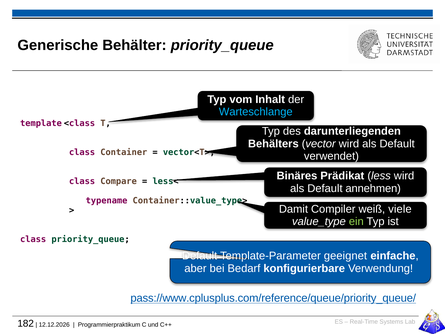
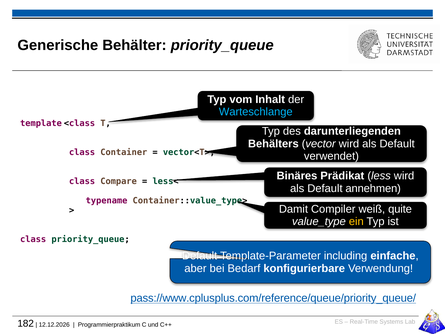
viele: viele -> quite
ein colour: light green -> yellow
geeignet: geeignet -> including
